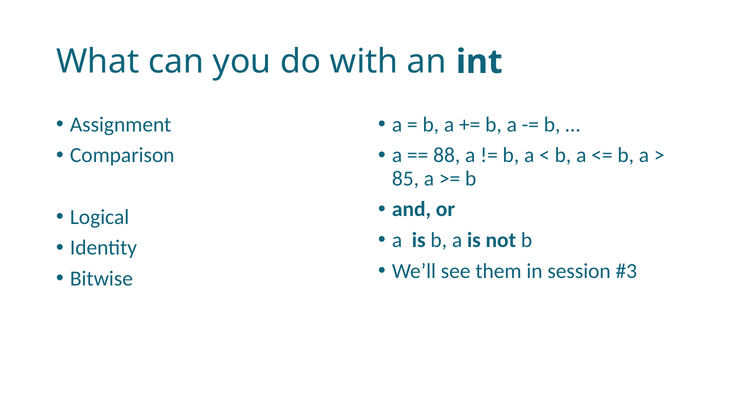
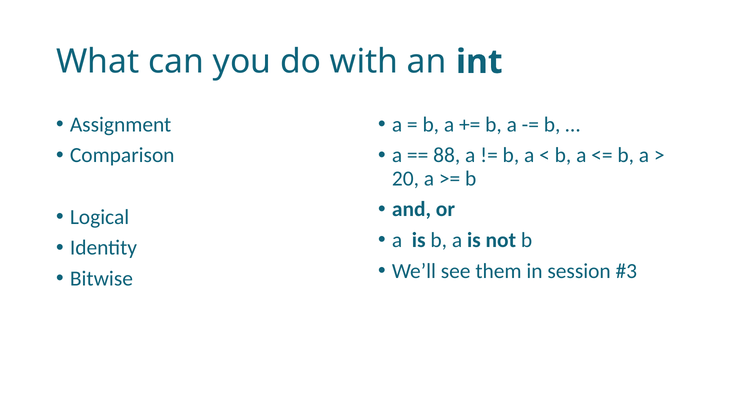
85: 85 -> 20
